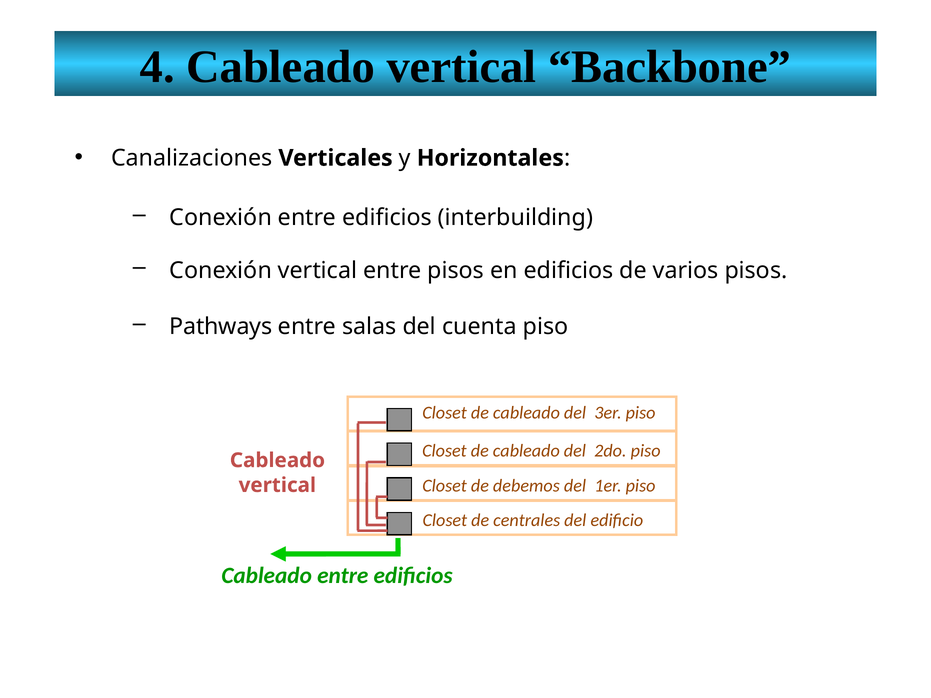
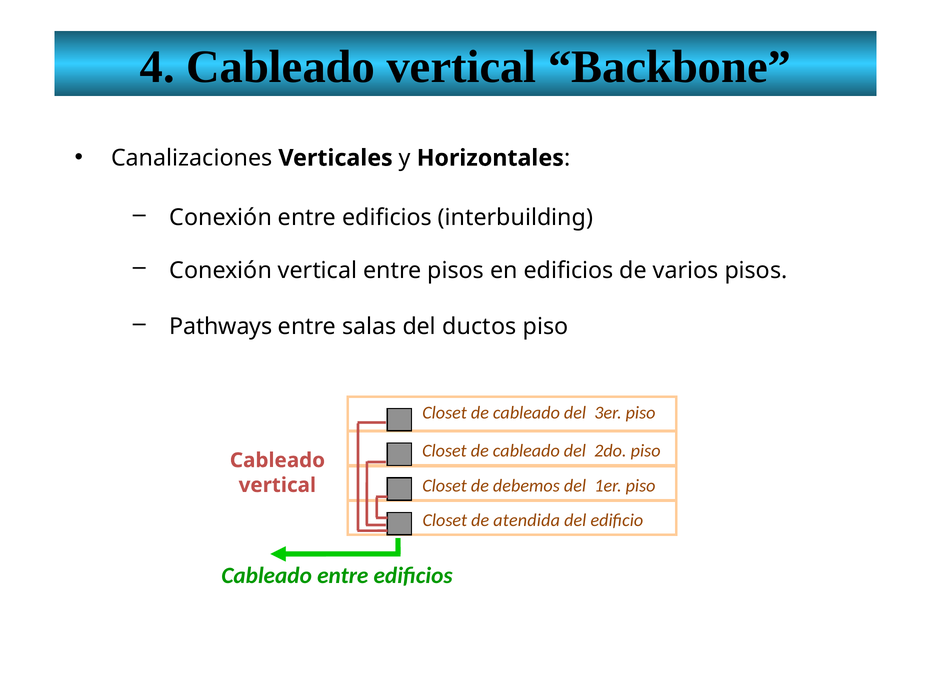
cuenta: cuenta -> ductos
centrales: centrales -> atendida
